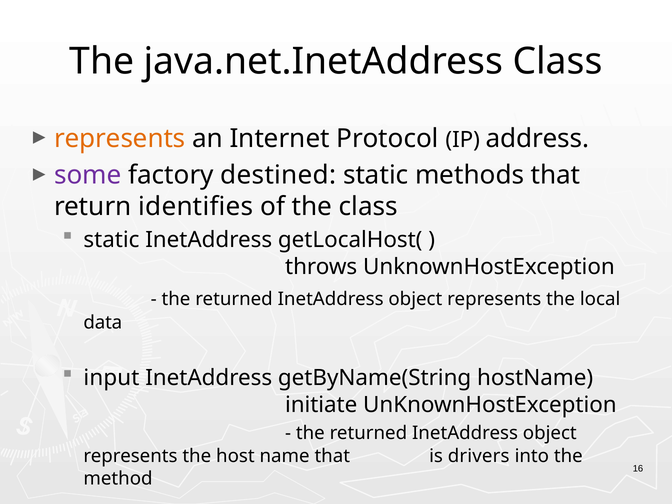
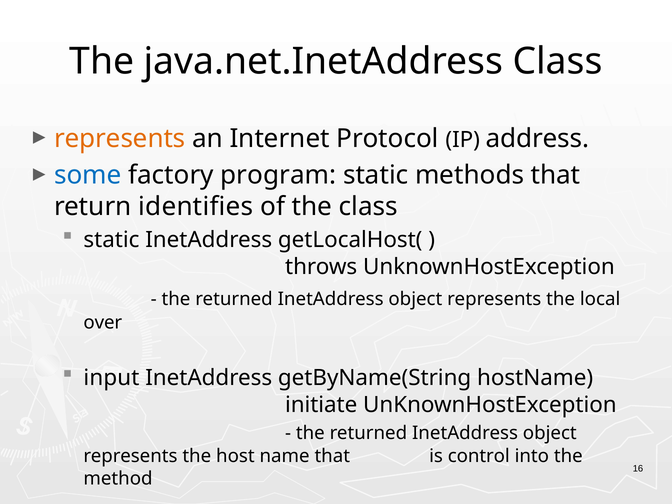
some colour: purple -> blue
destined: destined -> program
data: data -> over
drivers: drivers -> control
